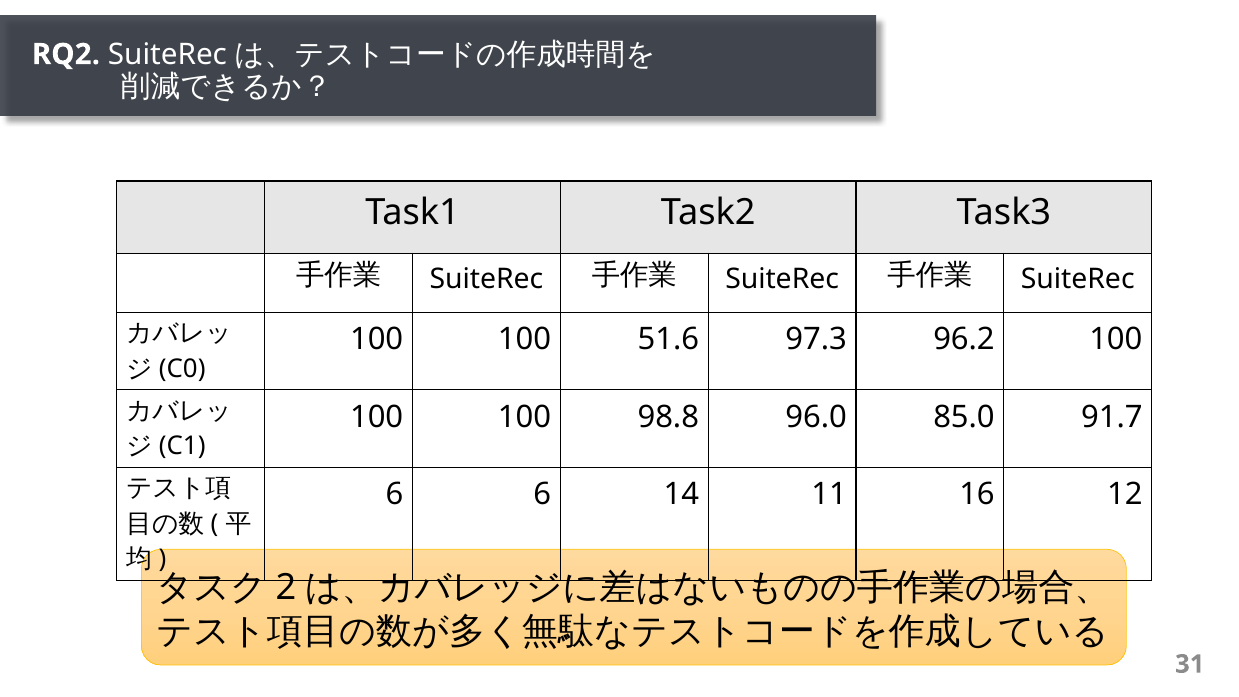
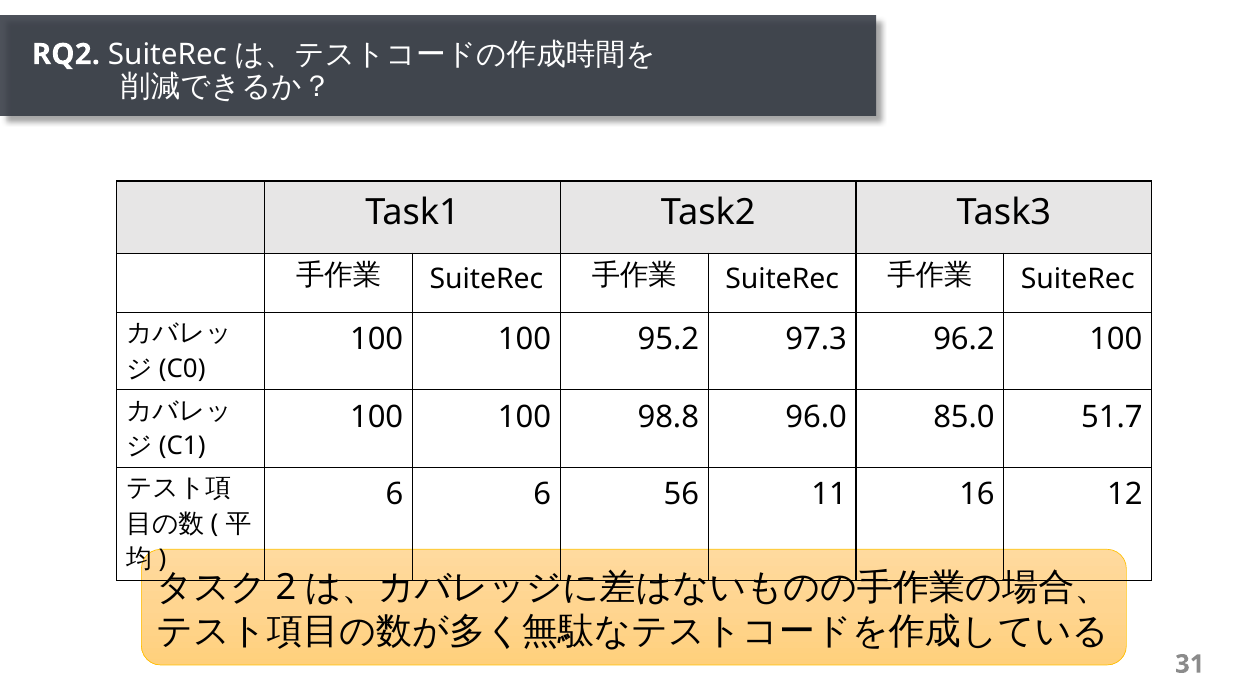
51.6: 51.6 -> 95.2
91.7: 91.7 -> 51.7
14: 14 -> 56
